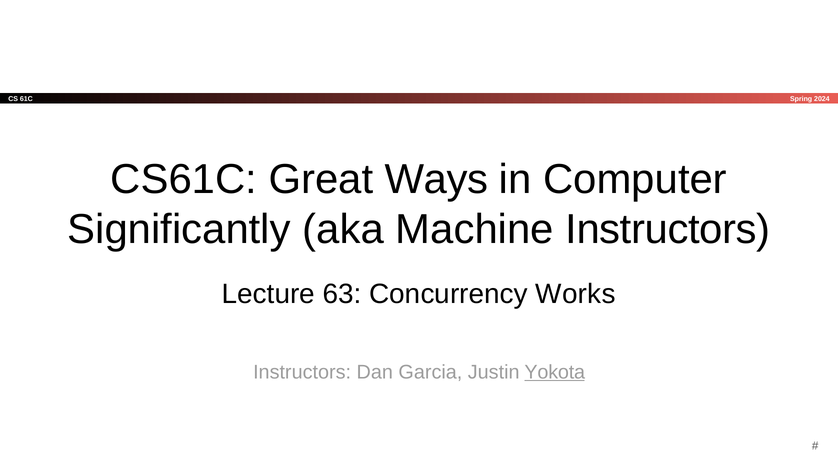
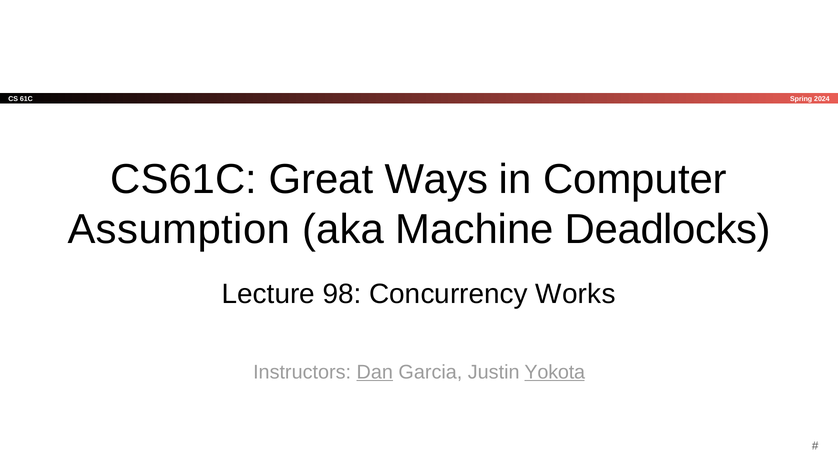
Significantly: Significantly -> Assumption
Machine Instructors: Instructors -> Deadlocks
63: 63 -> 98
Dan underline: none -> present
